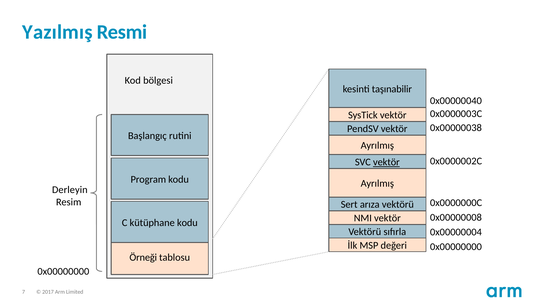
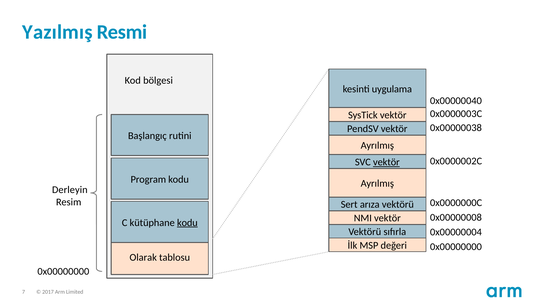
taşınabilir: taşınabilir -> uygulama
kodu at (187, 223) underline: none -> present
Örneği: Örneği -> Olarak
